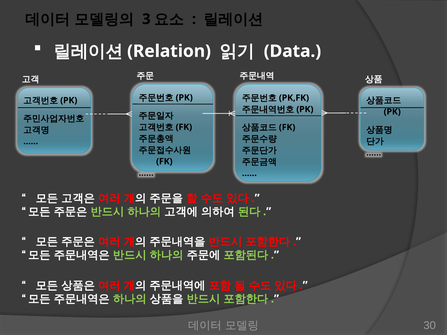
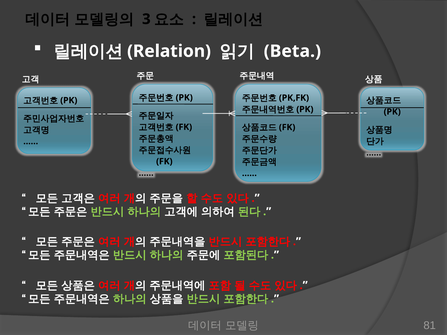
Data: Data -> Beta
30: 30 -> 81
